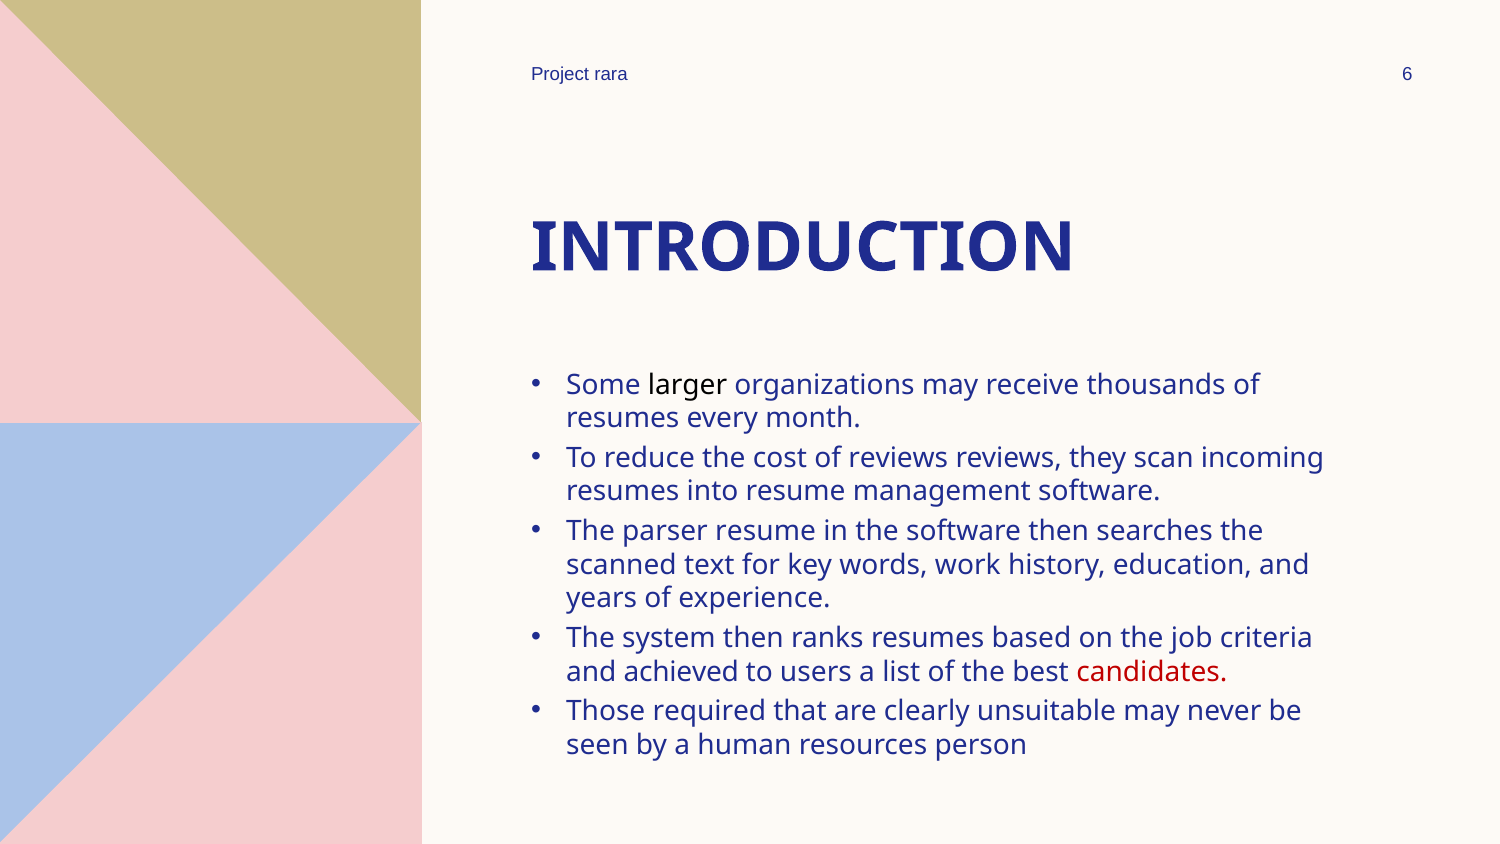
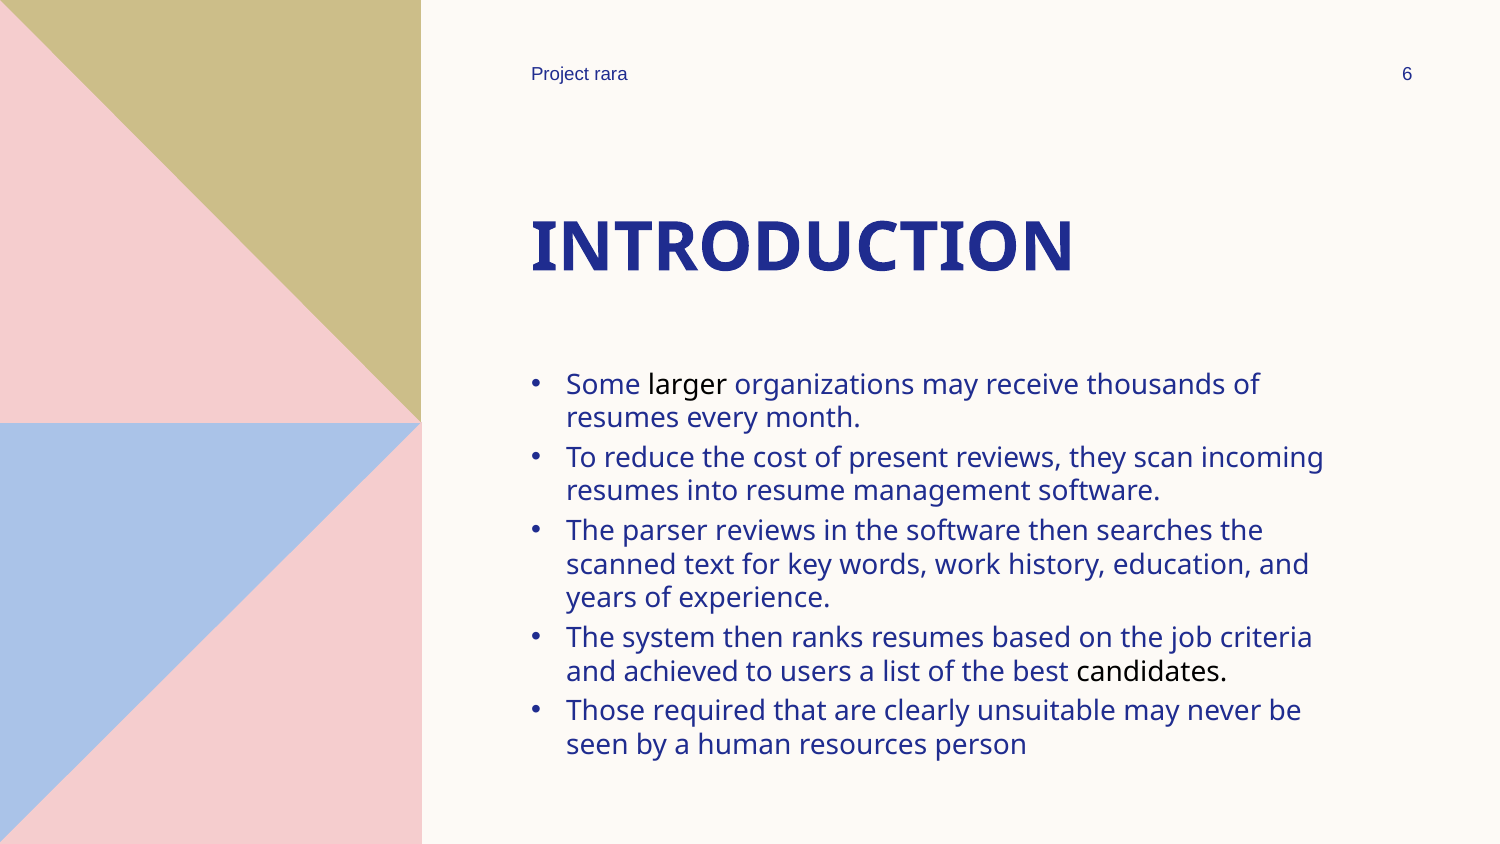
of reviews: reviews -> present
parser resume: resume -> reviews
candidates colour: red -> black
